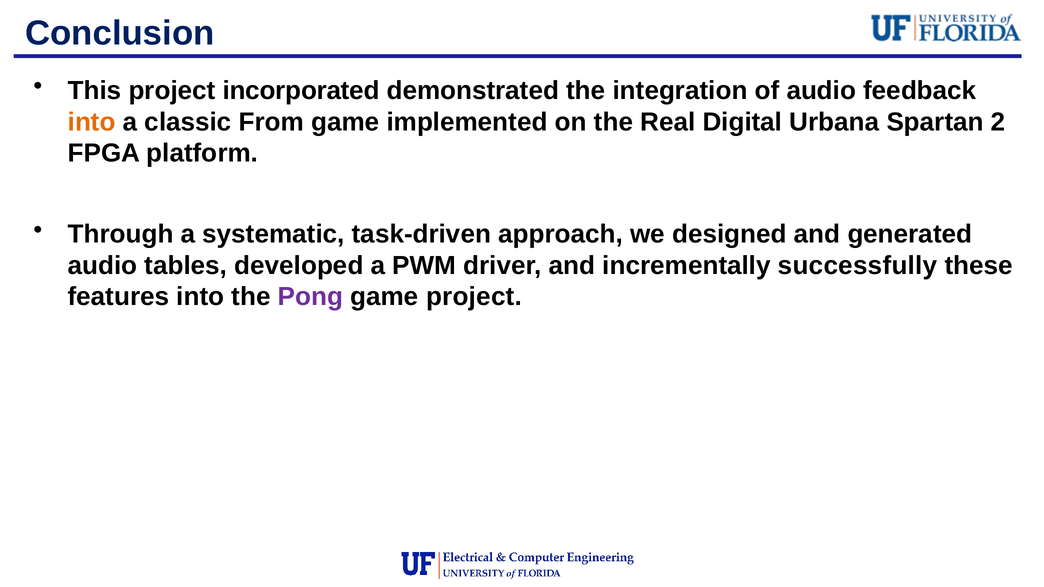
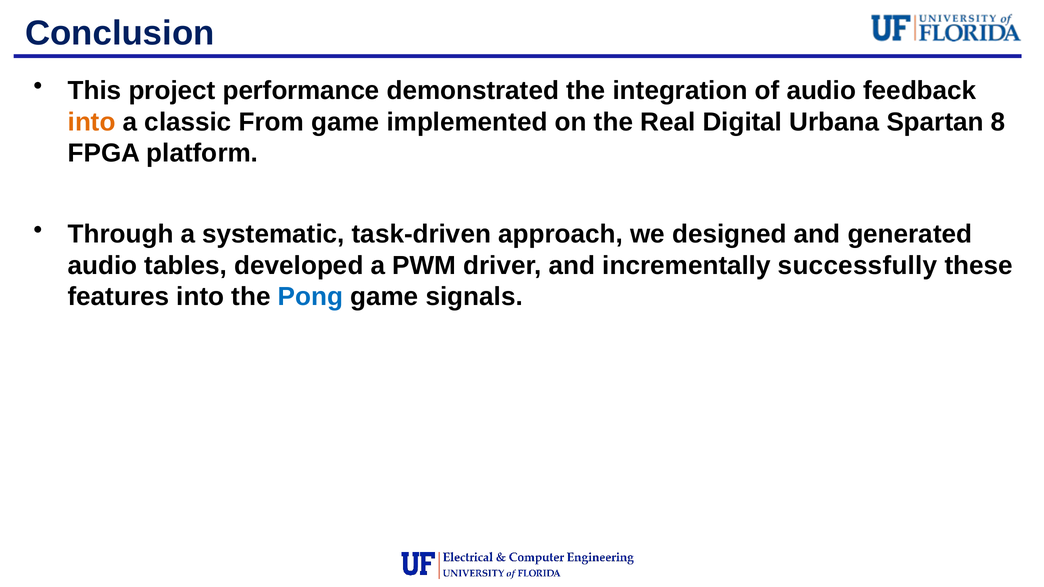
incorporated: incorporated -> performance
2: 2 -> 8
Pong colour: purple -> blue
game project: project -> signals
